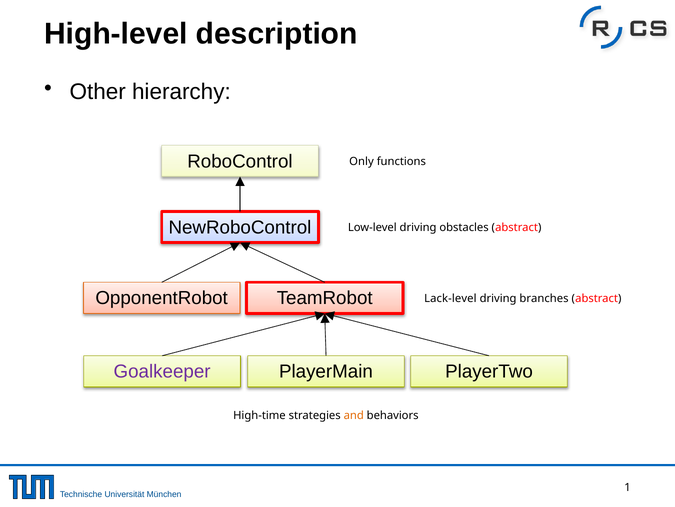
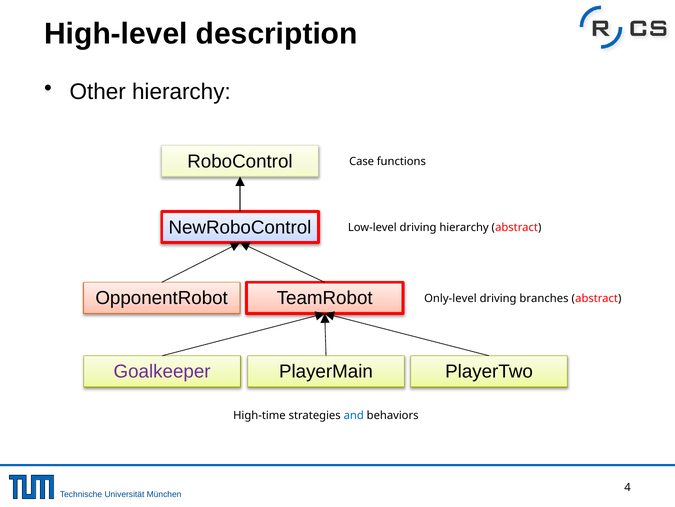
Only: Only -> Case
driving obstacles: obstacles -> hierarchy
Lack-level: Lack-level -> Only-level
and colour: orange -> blue
1: 1 -> 4
